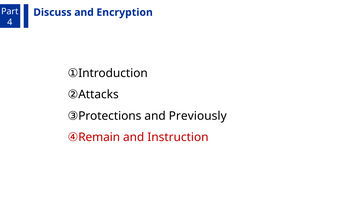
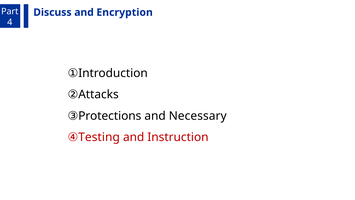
Previously: Previously -> Necessary
Remain: Remain -> Testing
